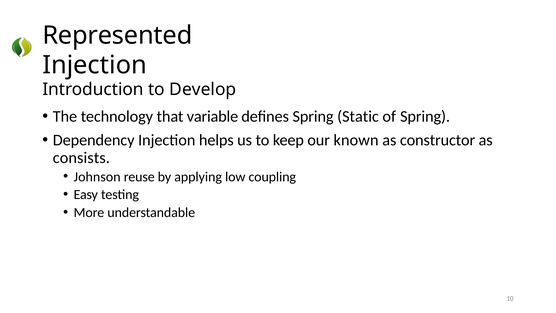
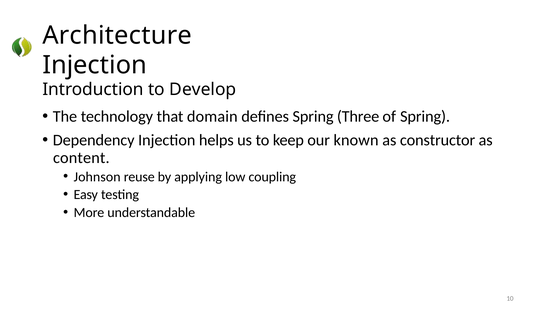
Represented: Represented -> Architecture
variable: variable -> domain
Static: Static -> Three
consists: consists -> content
